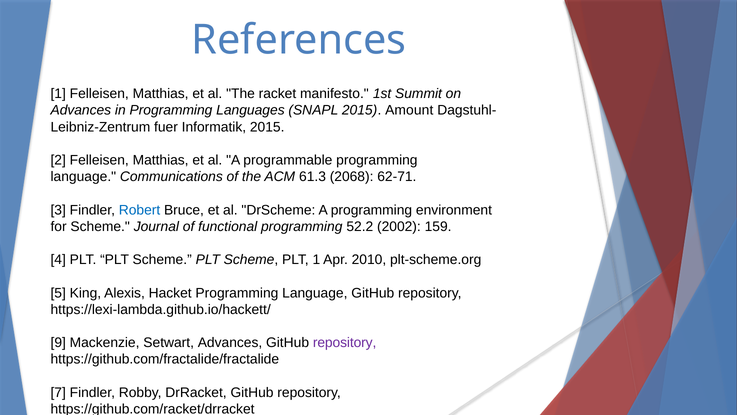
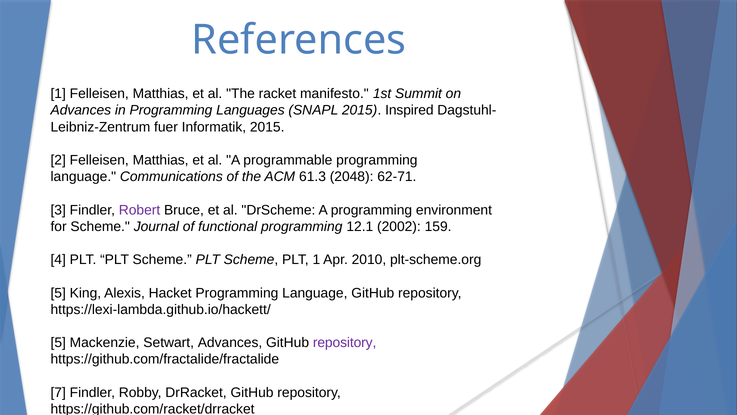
Amount: Amount -> Inspired
2068: 2068 -> 2048
Robert colour: blue -> purple
52.2: 52.2 -> 12.1
9 at (58, 342): 9 -> 5
